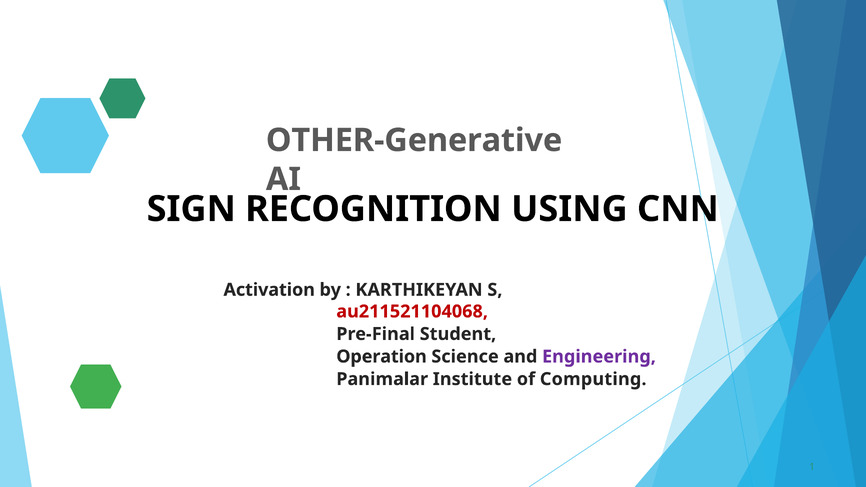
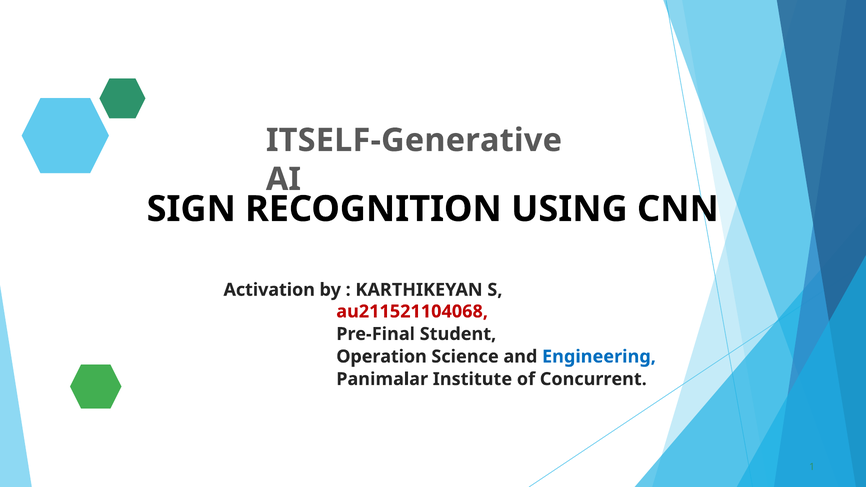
OTHER-Generative: OTHER-Generative -> ITSELF-Generative
Engineering colour: purple -> blue
Computing: Computing -> Concurrent
